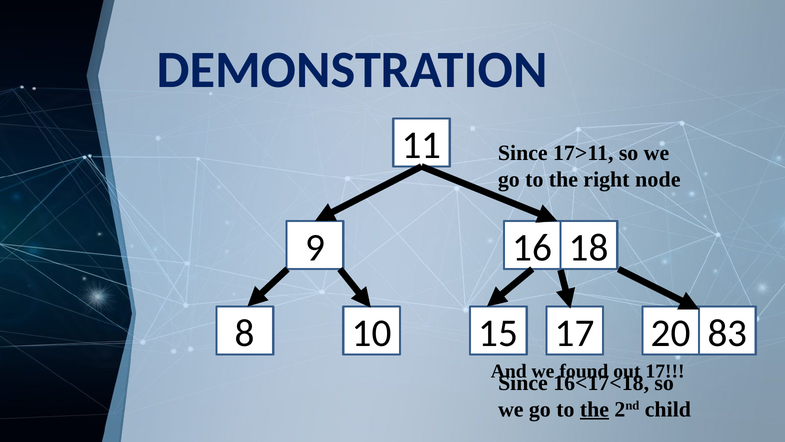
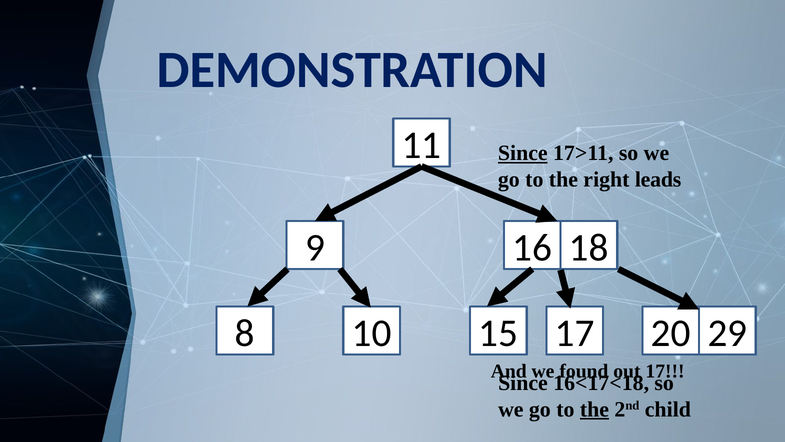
Since at (523, 153) underline: none -> present
node: node -> leads
83: 83 -> 29
